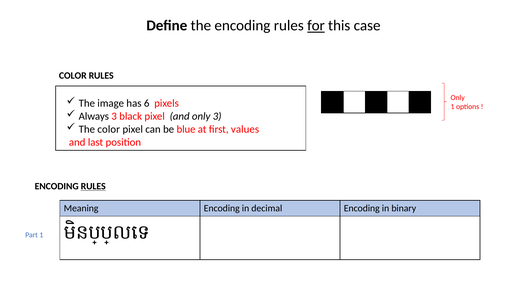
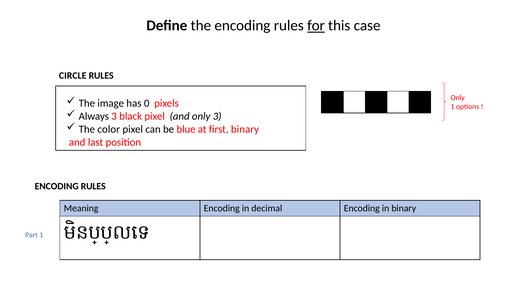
COLOR at (73, 76): COLOR -> CIRCLE
6: 6 -> 0
first values: values -> binary
RULES at (93, 186) underline: present -> none
